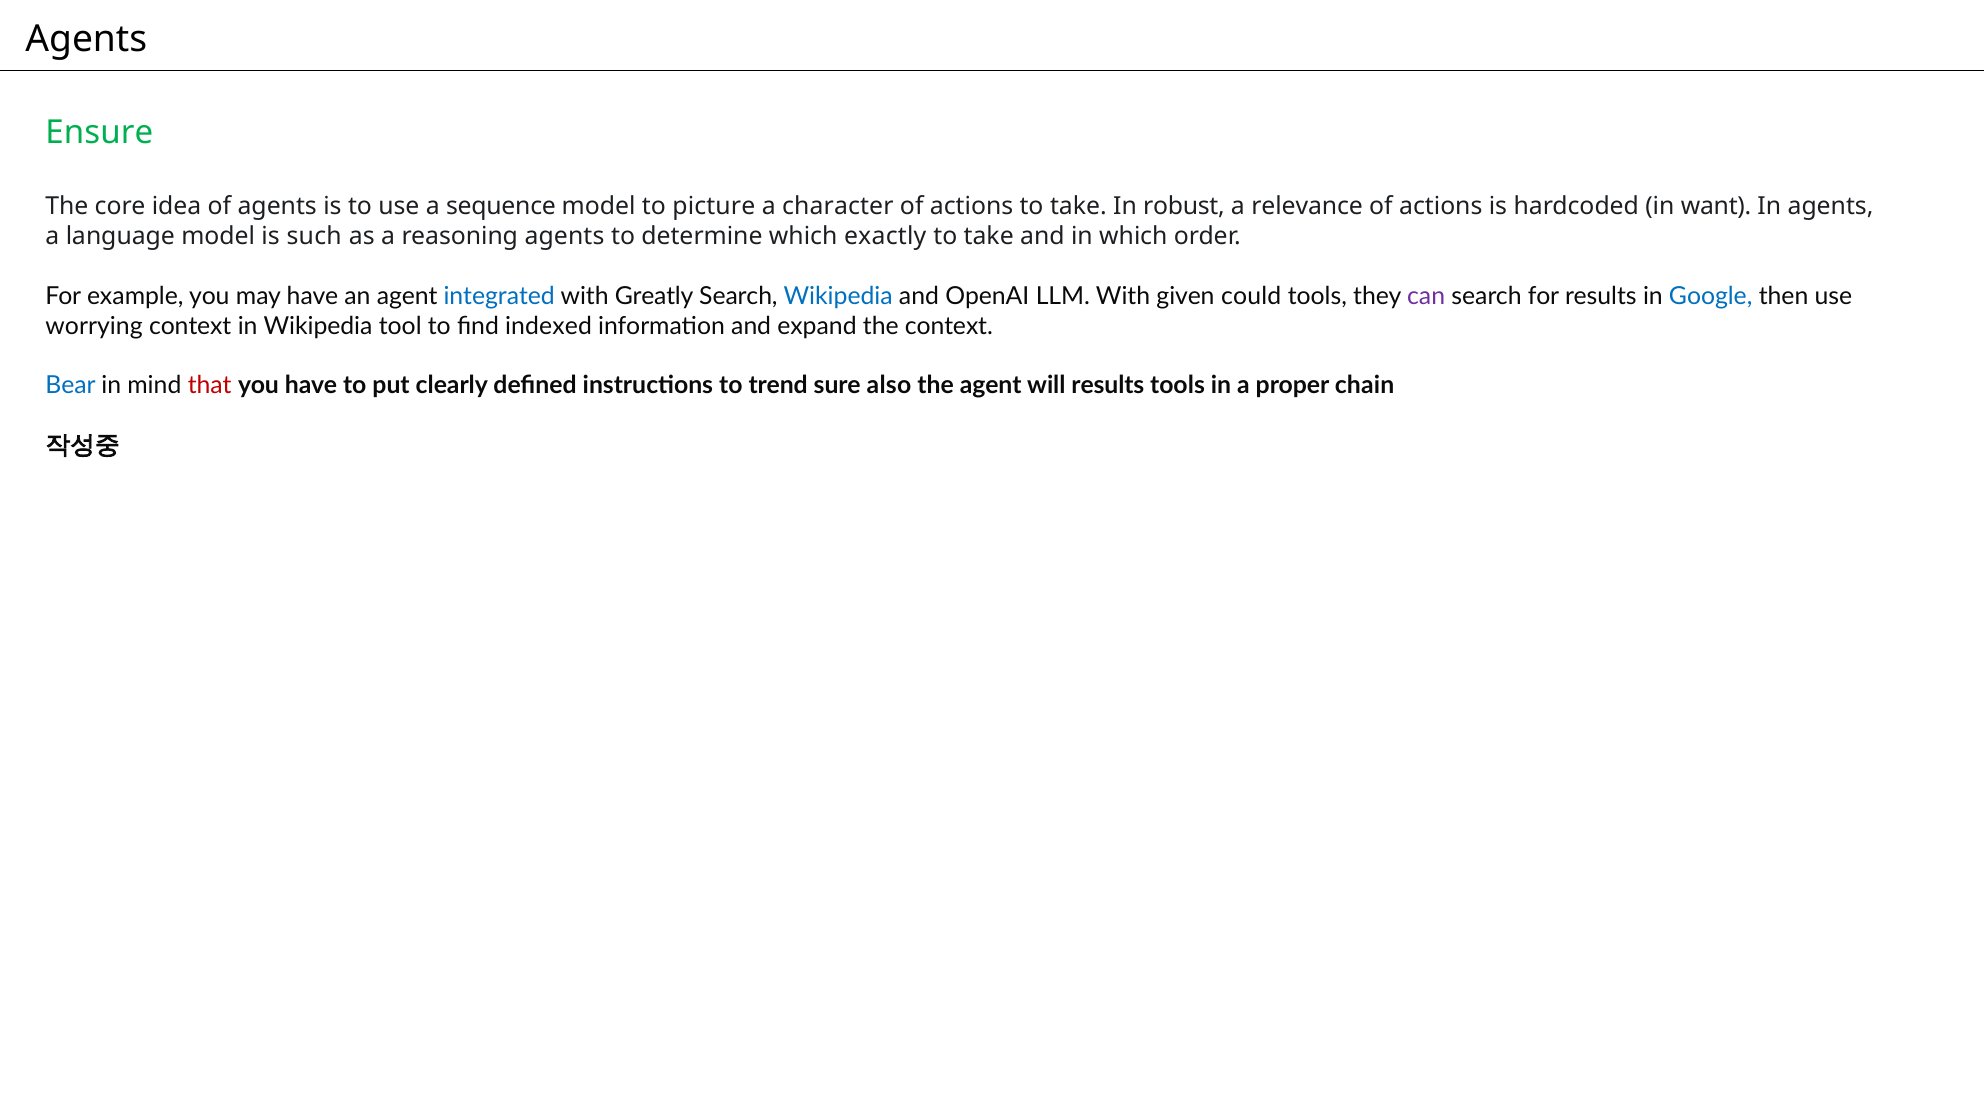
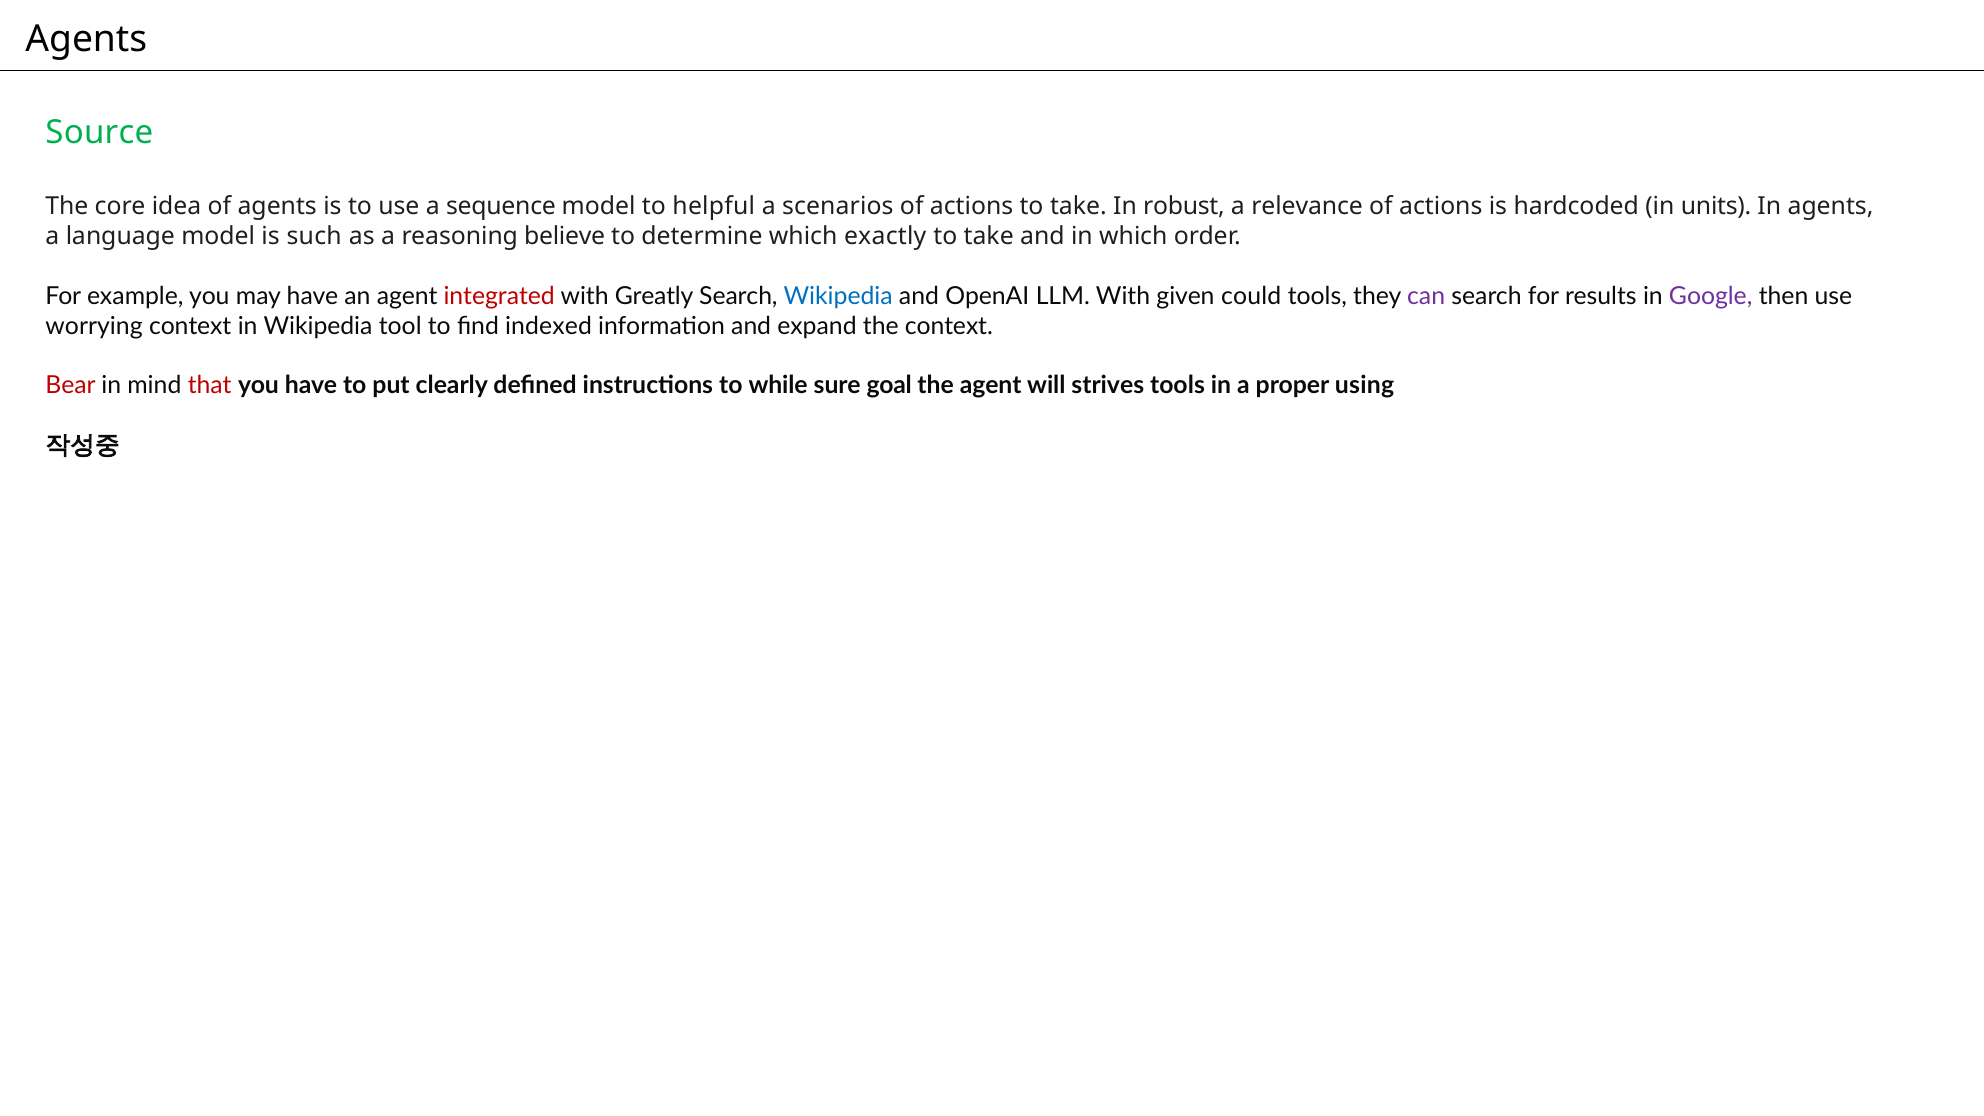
Ensure: Ensure -> Source
picture: picture -> helpful
character: character -> scenarios
want: want -> units
reasoning agents: agents -> believe
integrated colour: blue -> red
Google colour: blue -> purple
Bear colour: blue -> red
trend: trend -> while
also: also -> goal
will results: results -> strives
chain: chain -> using
